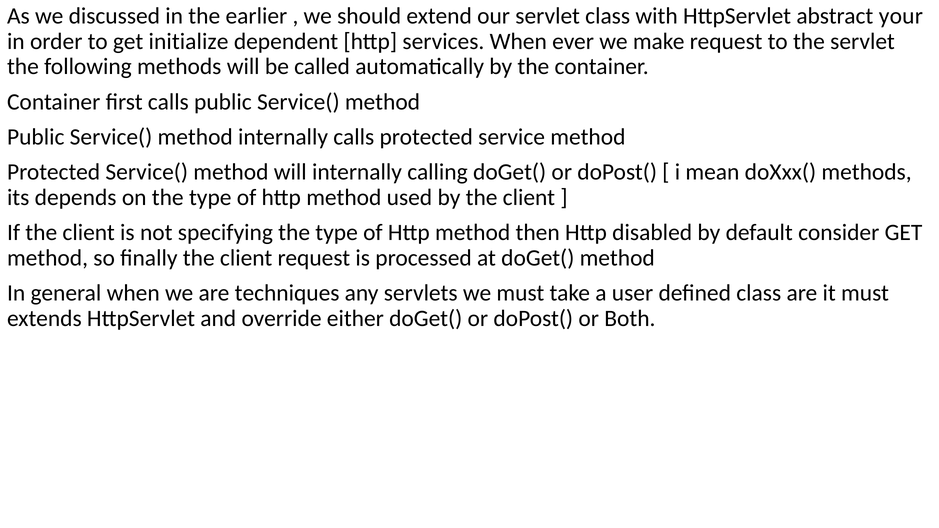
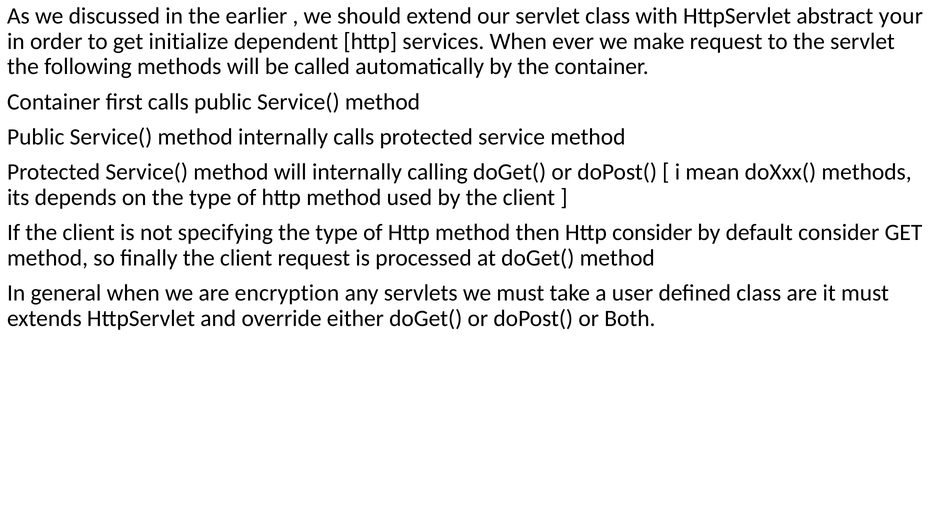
Http disabled: disabled -> consider
techniques: techniques -> encryption
